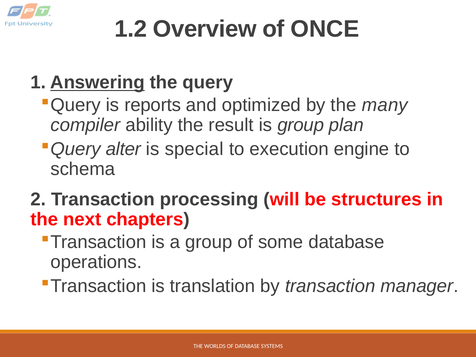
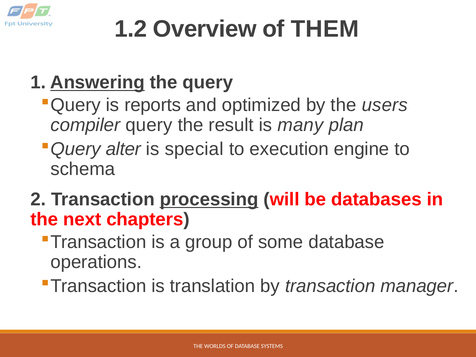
ONCE: ONCE -> THEM
many: many -> users
compiler ability: ability -> query
is group: group -> many
processing underline: none -> present
structures: structures -> databases
